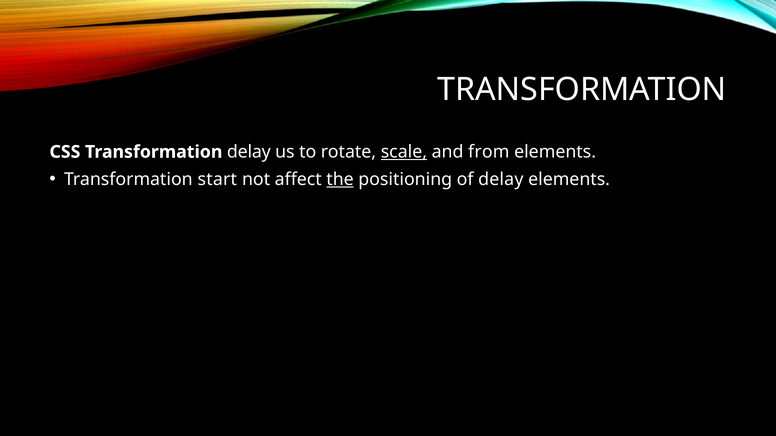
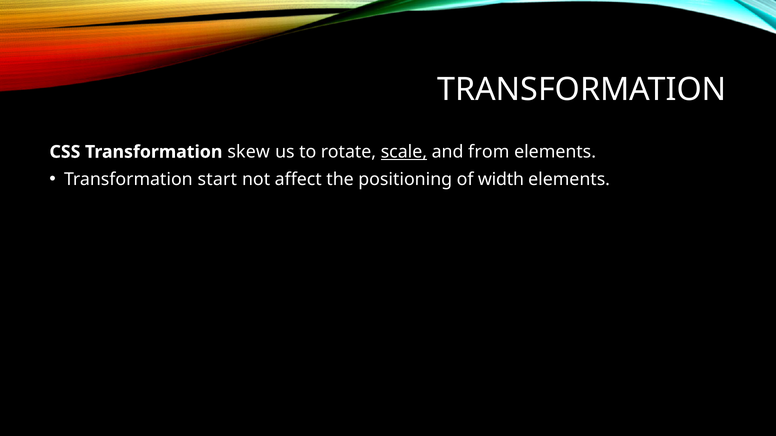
Transformation delay: delay -> skew
the underline: present -> none
of delay: delay -> width
